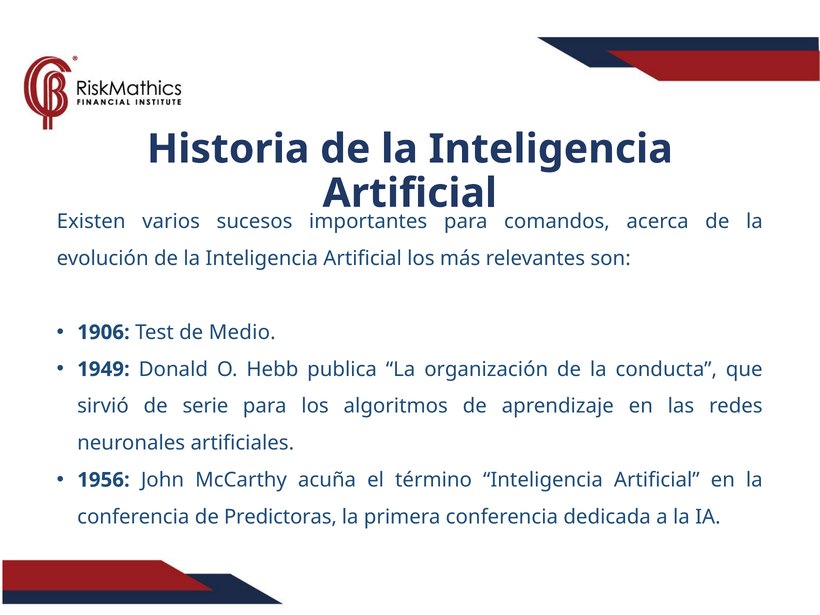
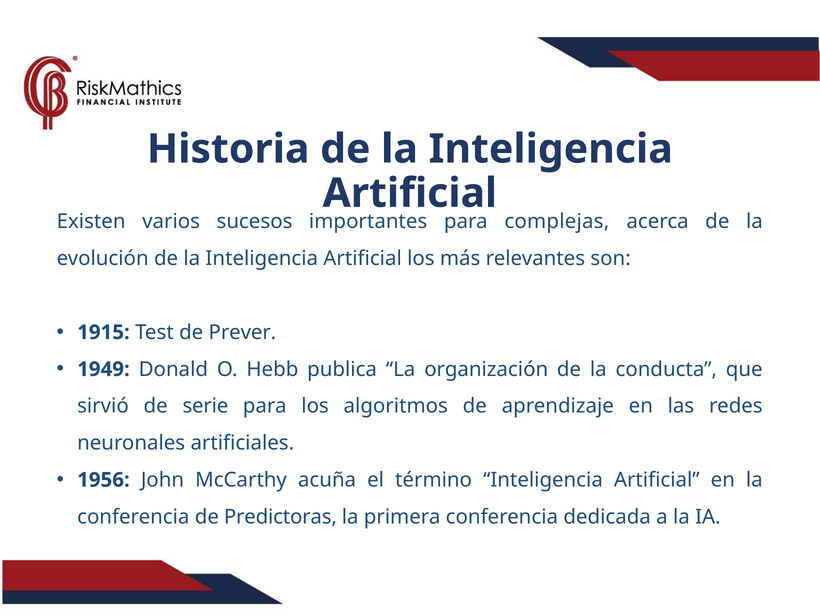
comandos: comandos -> complejas
1906: 1906 -> 1915
Medio: Medio -> Prever
